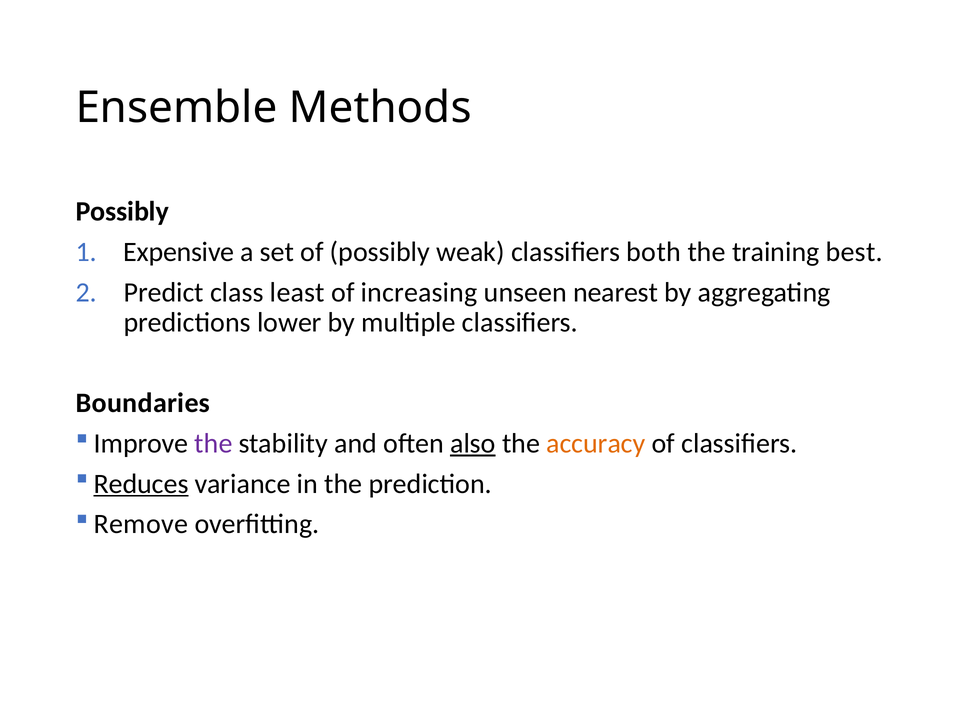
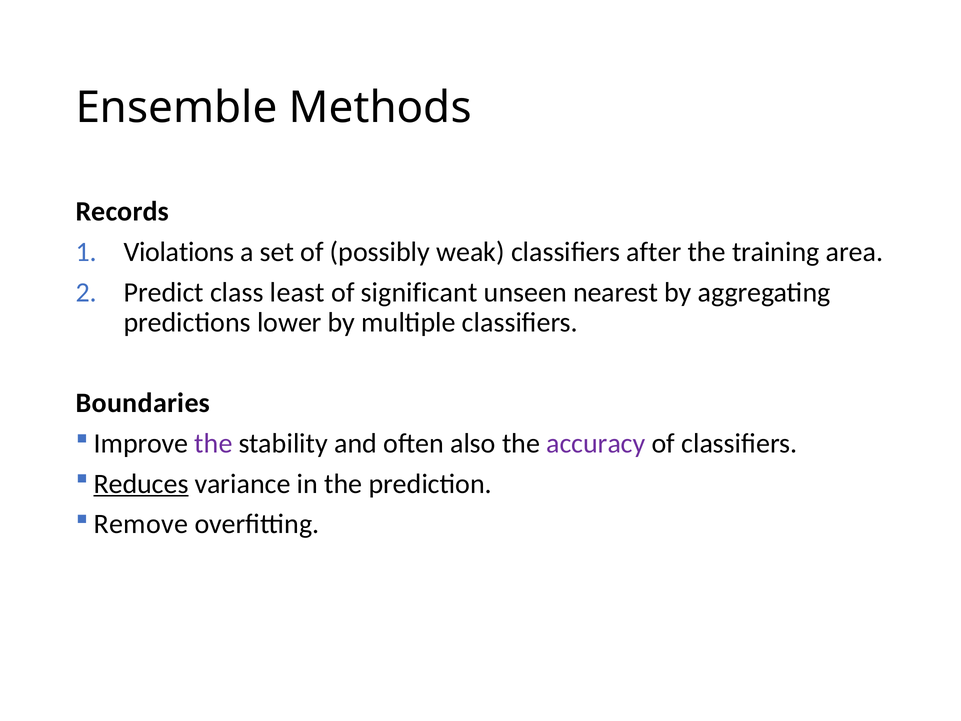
Possibly at (122, 212): Possibly -> Records
Expensive: Expensive -> Violations
both: both -> after
best: best -> area
increasing: increasing -> significant
also underline: present -> none
accuracy colour: orange -> purple
